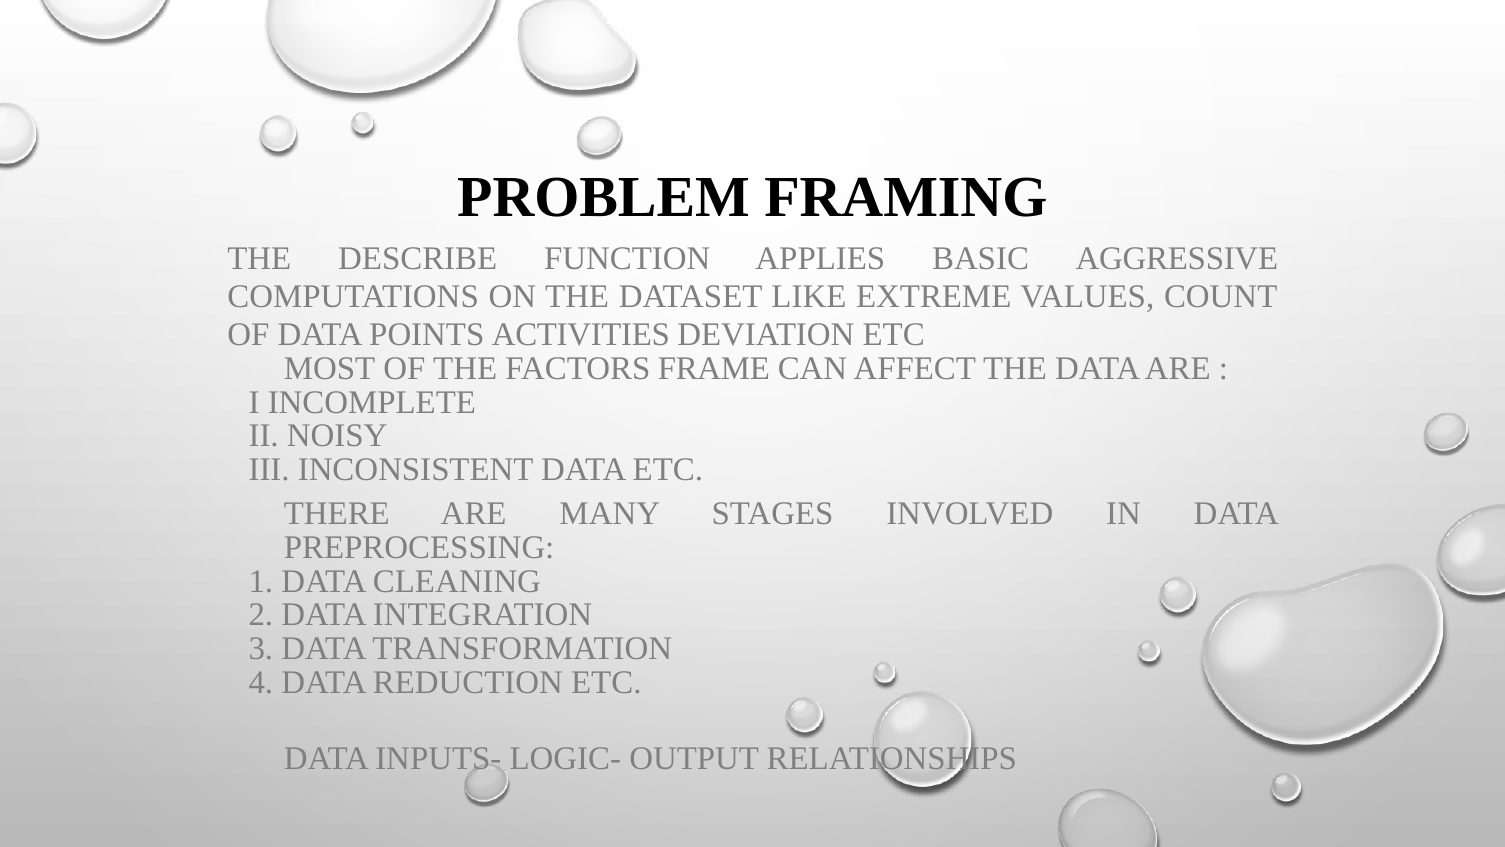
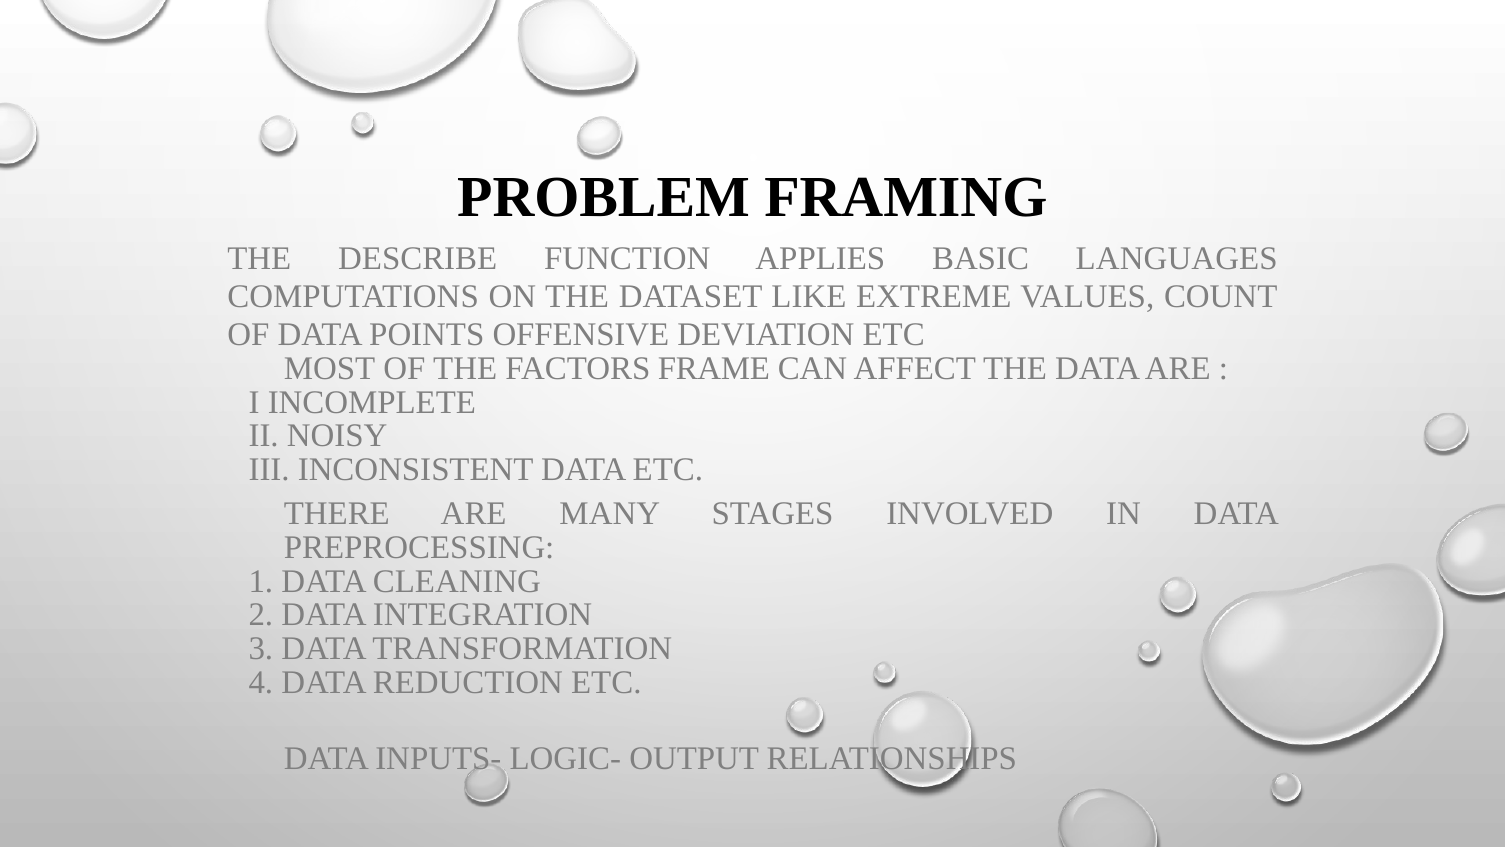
AGGRESSIVE: AGGRESSIVE -> LANGUAGES
ACTIVITIES: ACTIVITIES -> OFFENSIVE
